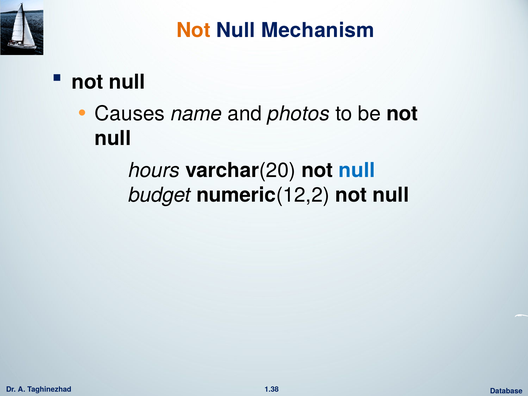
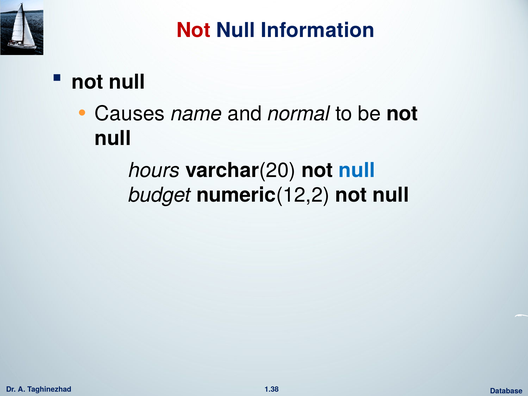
Not at (194, 31) colour: orange -> red
Mechanism: Mechanism -> Information
photos: photos -> normal
